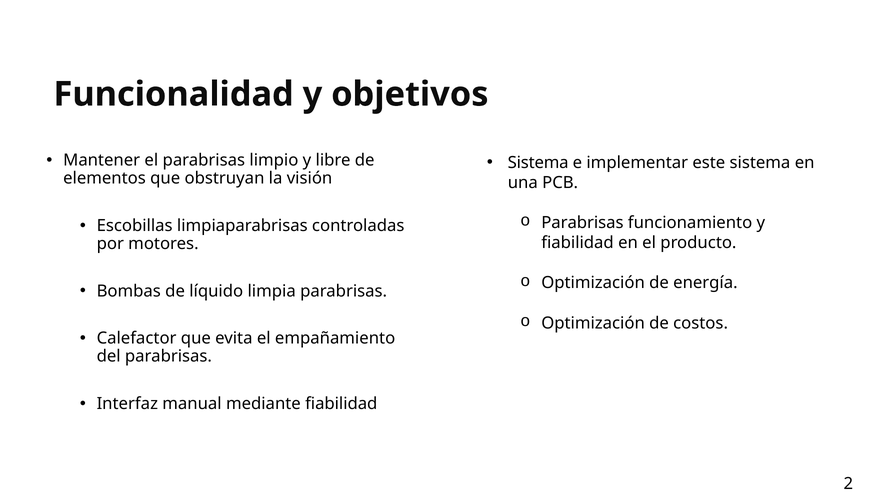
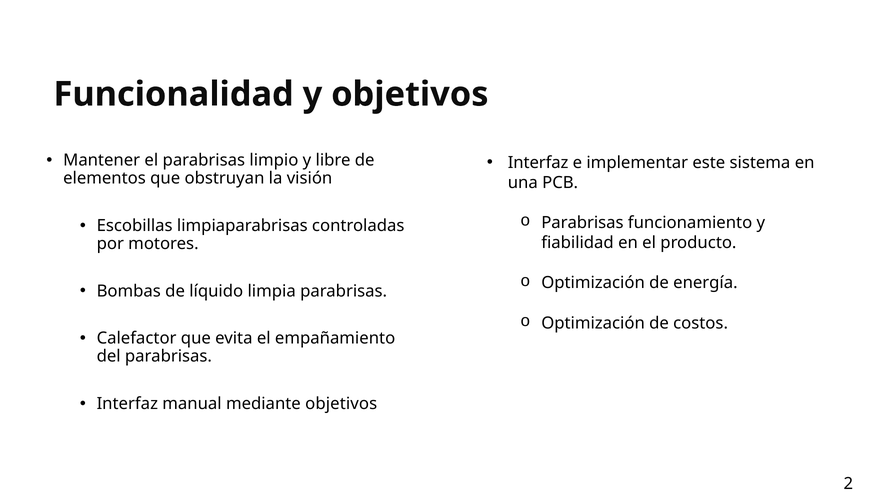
Sistema at (538, 162): Sistema -> Interfaz
mediante fiabilidad: fiabilidad -> objetivos
